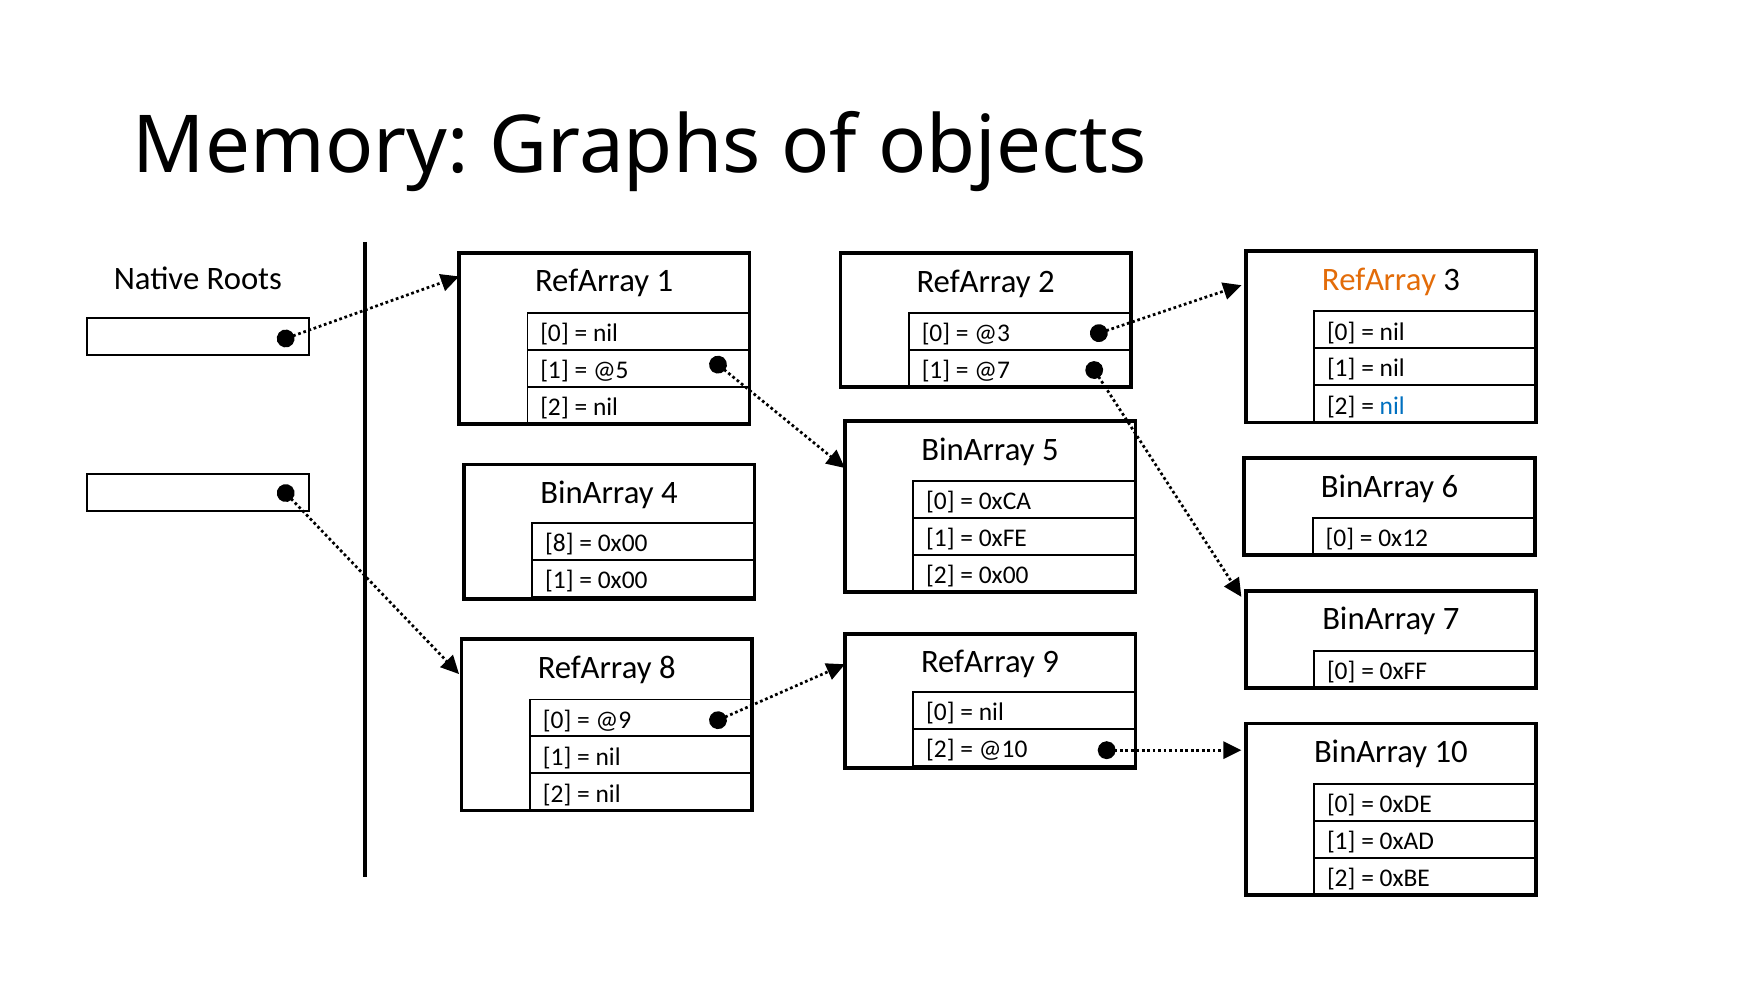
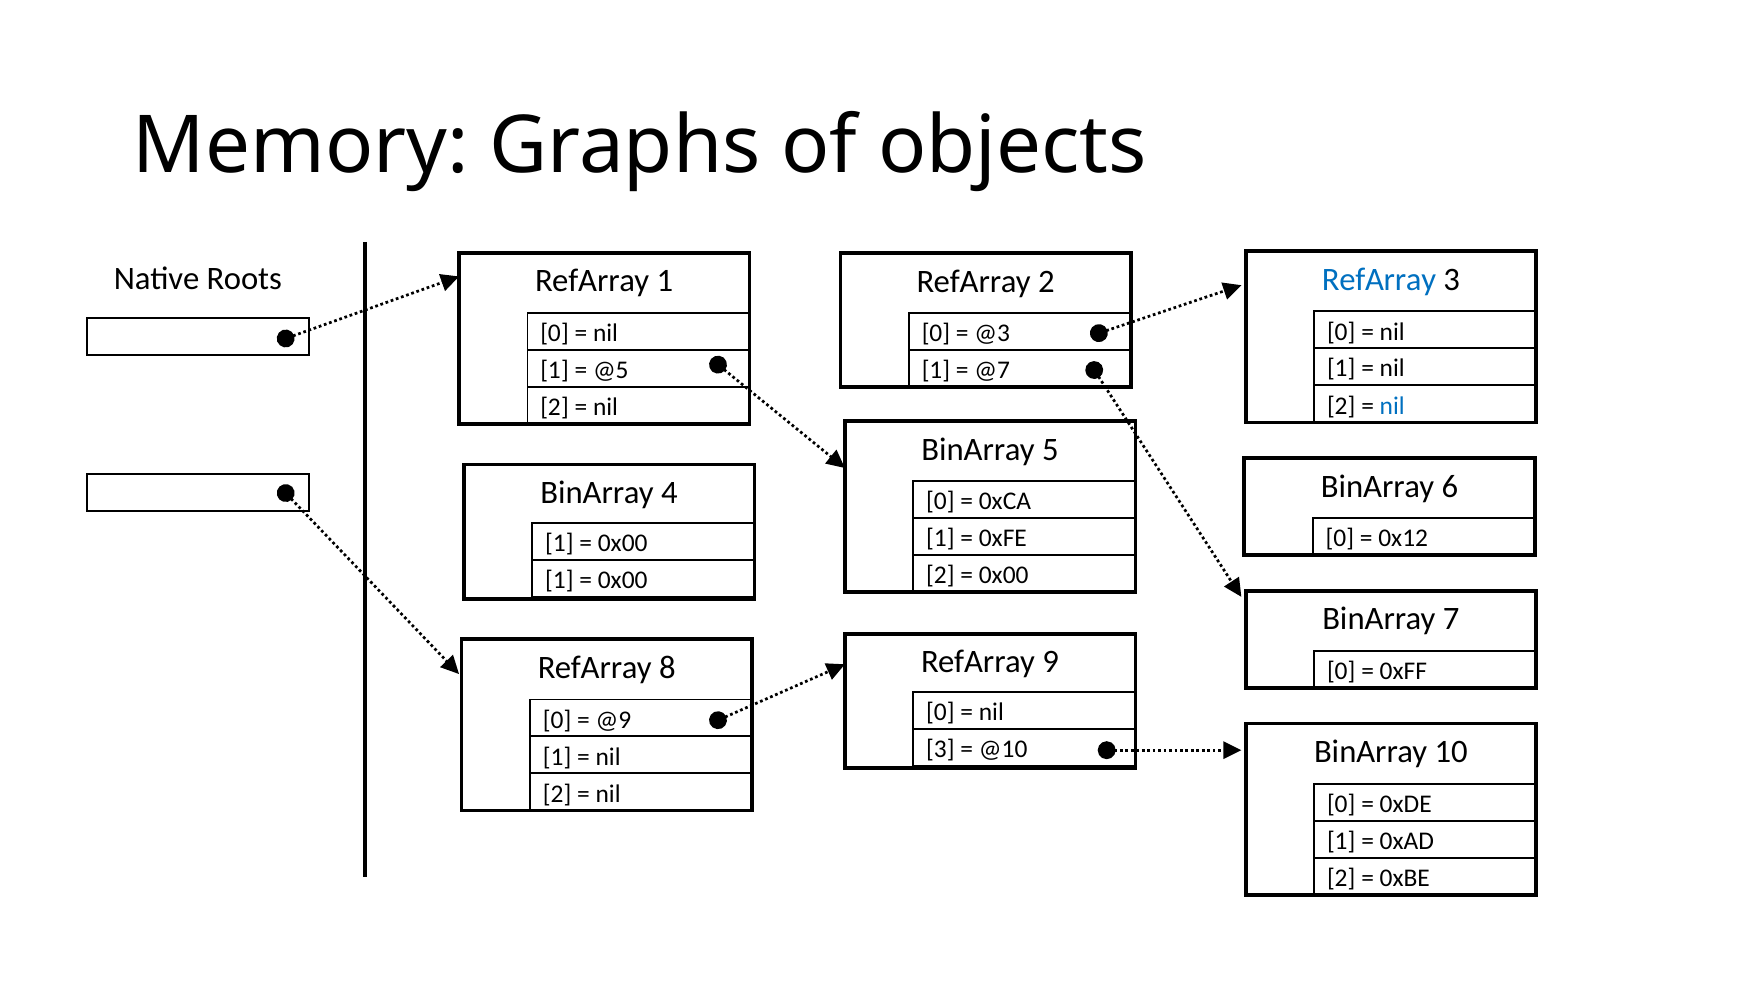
RefArray at (1379, 279) colour: orange -> blue
8 at (559, 543): 8 -> 1
2 at (940, 749): 2 -> 3
